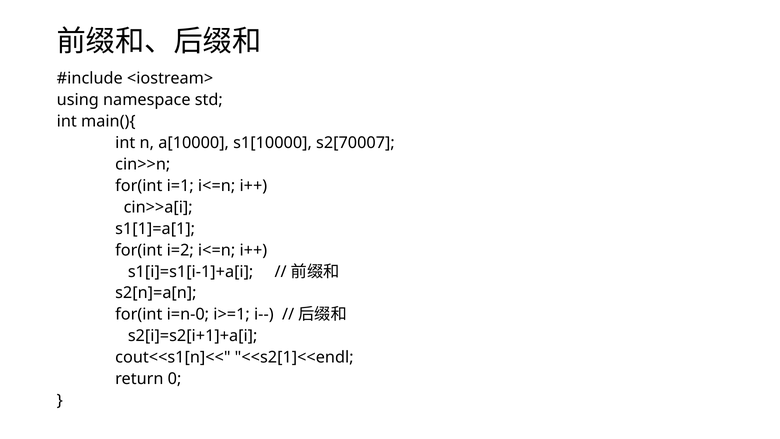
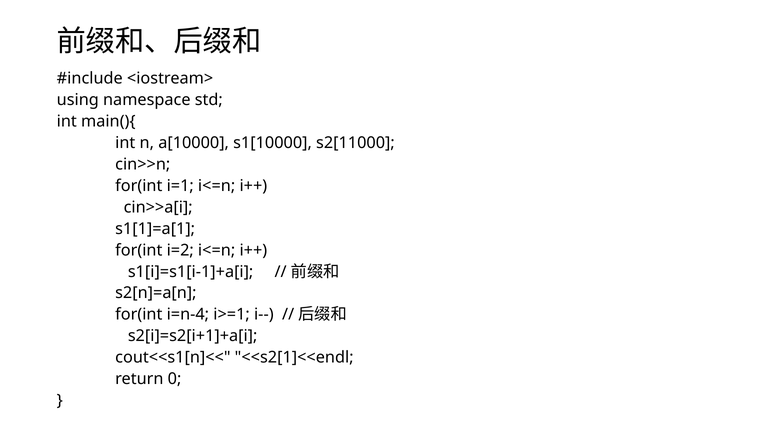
s2[70007: s2[70007 -> s2[11000
i=n-0: i=n-0 -> i=n-4
